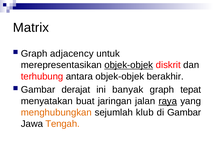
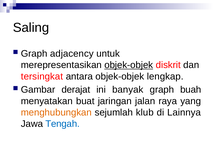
Matrix: Matrix -> Saling
terhubung: terhubung -> tersingkat
berakhir: berakhir -> lengkap
tepat: tepat -> buah
raya underline: present -> none
di Gambar: Gambar -> Lainnya
Tengah colour: orange -> blue
